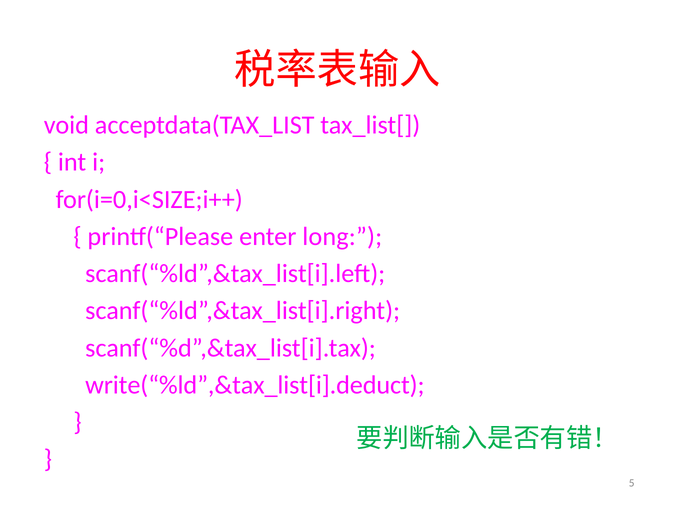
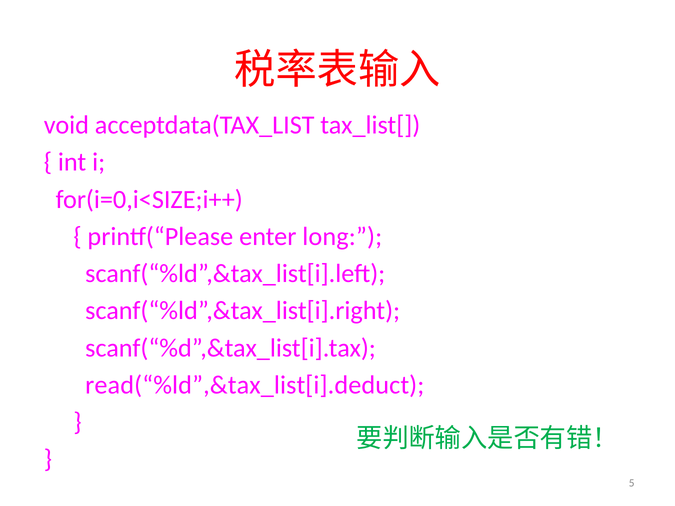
write(“%ld”,&tax_list[i].deduct: write(“%ld”,&tax_list[i].deduct -> read(“%ld”,&tax_list[i].deduct
